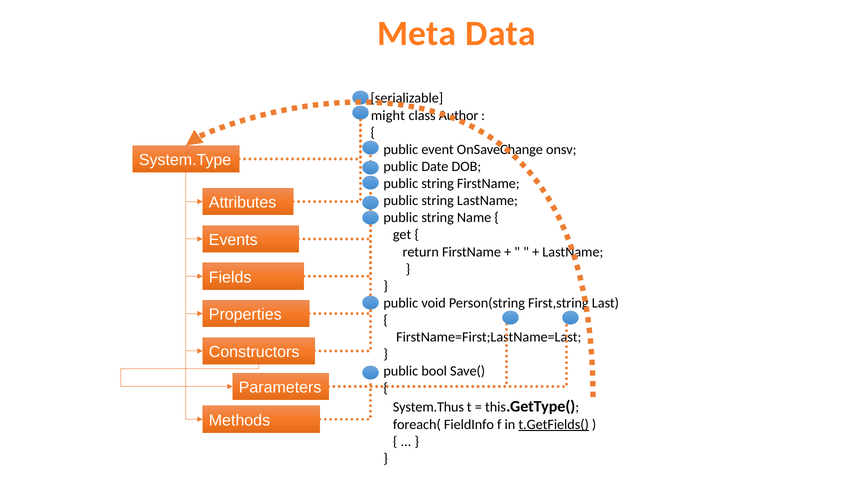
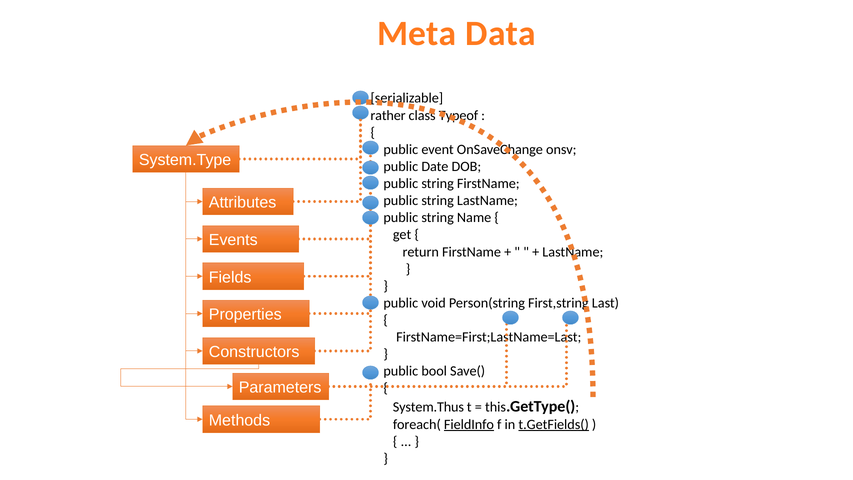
might: might -> rather
Author: Author -> Typeof
FieldInfo underline: none -> present
